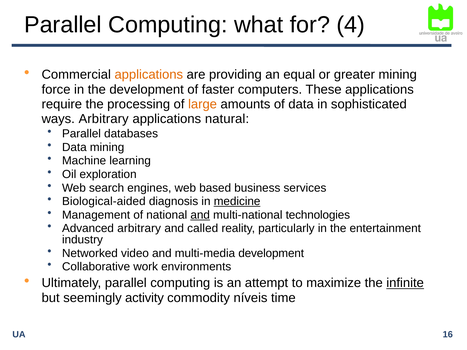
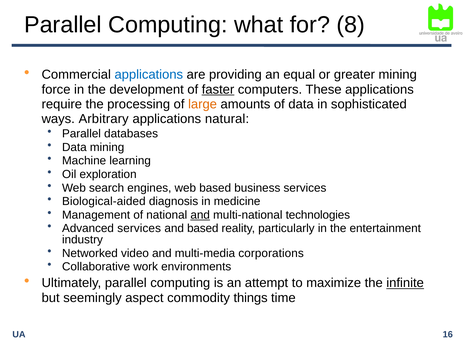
4: 4 -> 8
applications at (149, 75) colour: orange -> blue
faster underline: none -> present
medicine underline: present -> none
Advanced arbitrary: arbitrary -> services
and called: called -> based
multi-media development: development -> corporations
activity: activity -> aspect
níveis: níveis -> things
